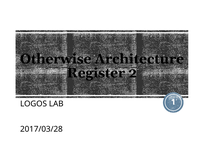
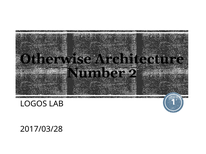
Register: Register -> Number
